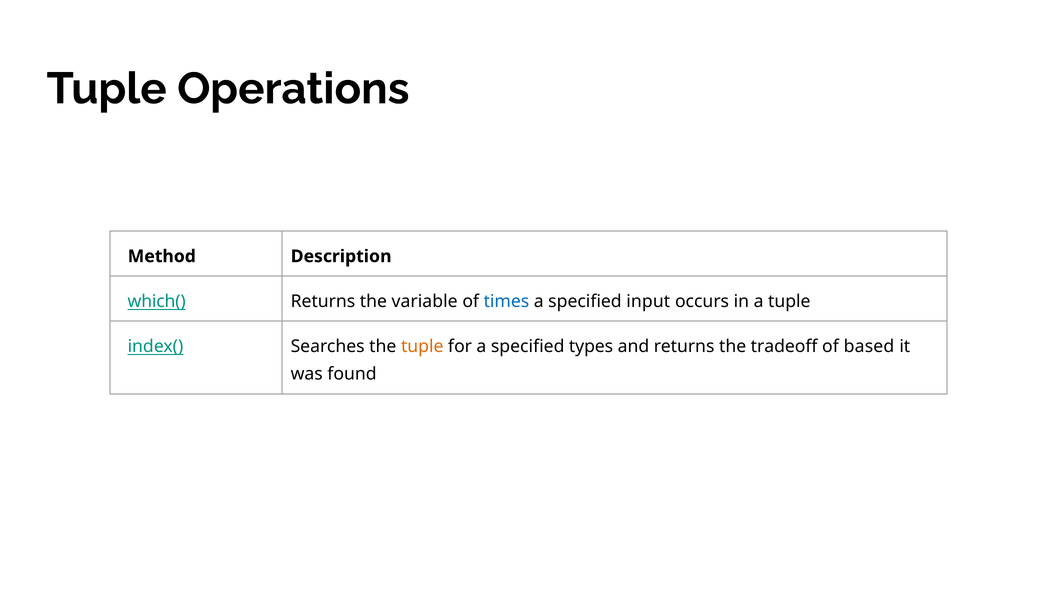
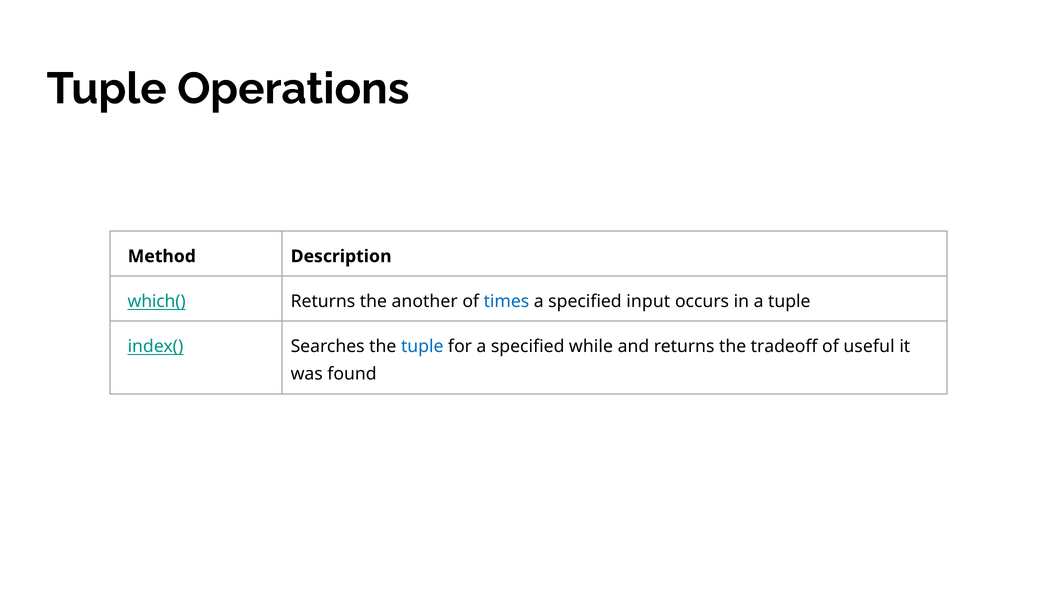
variable: variable -> another
tuple at (422, 347) colour: orange -> blue
types: types -> while
based: based -> useful
